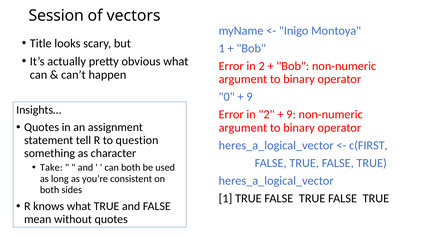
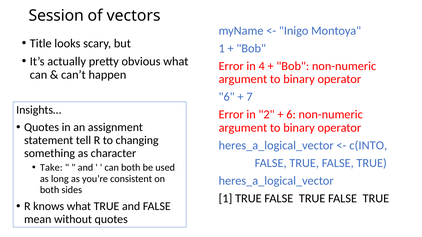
2 at (262, 66): 2 -> 4
0 at (227, 97): 0 -> 6
9 at (249, 97): 9 -> 7
9 at (291, 115): 9 -> 6
question: question -> changing
c(FIRST: c(FIRST -> c(INTO
